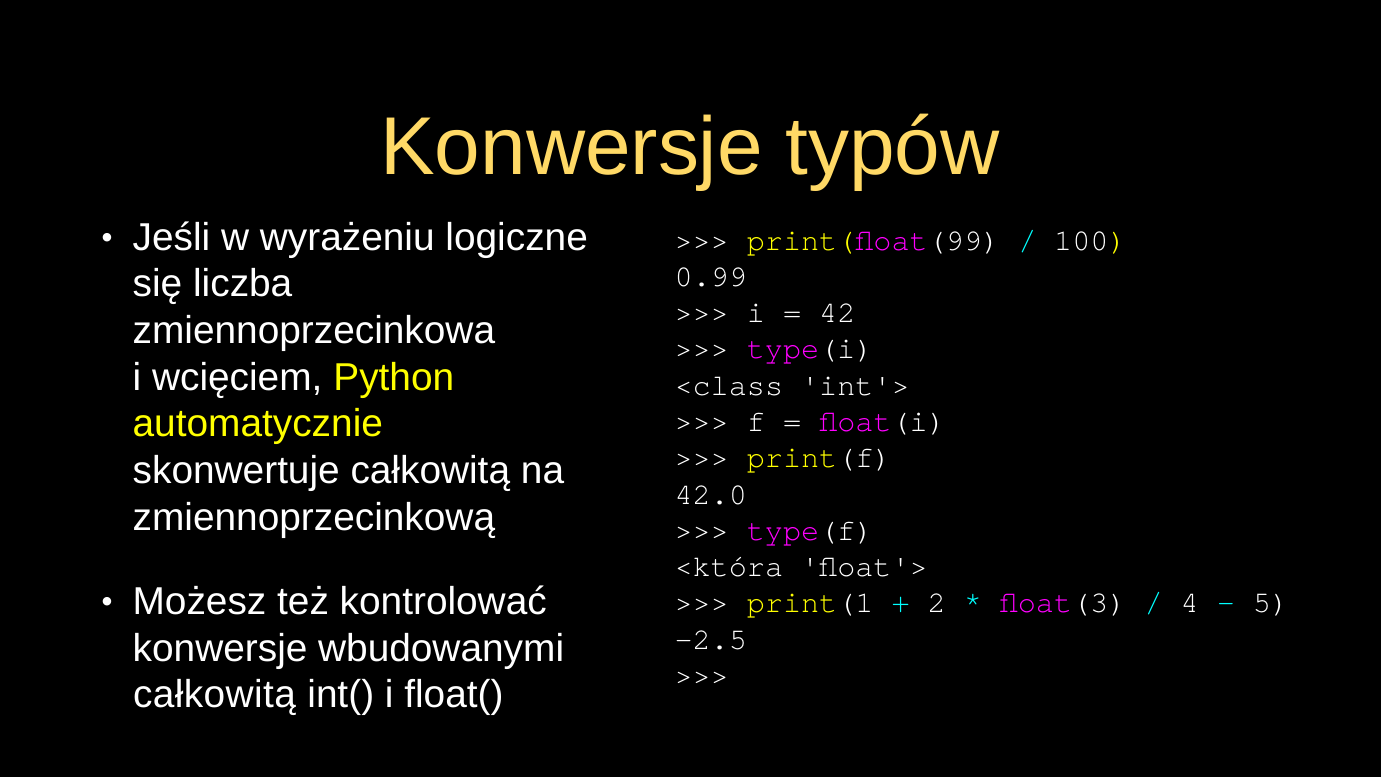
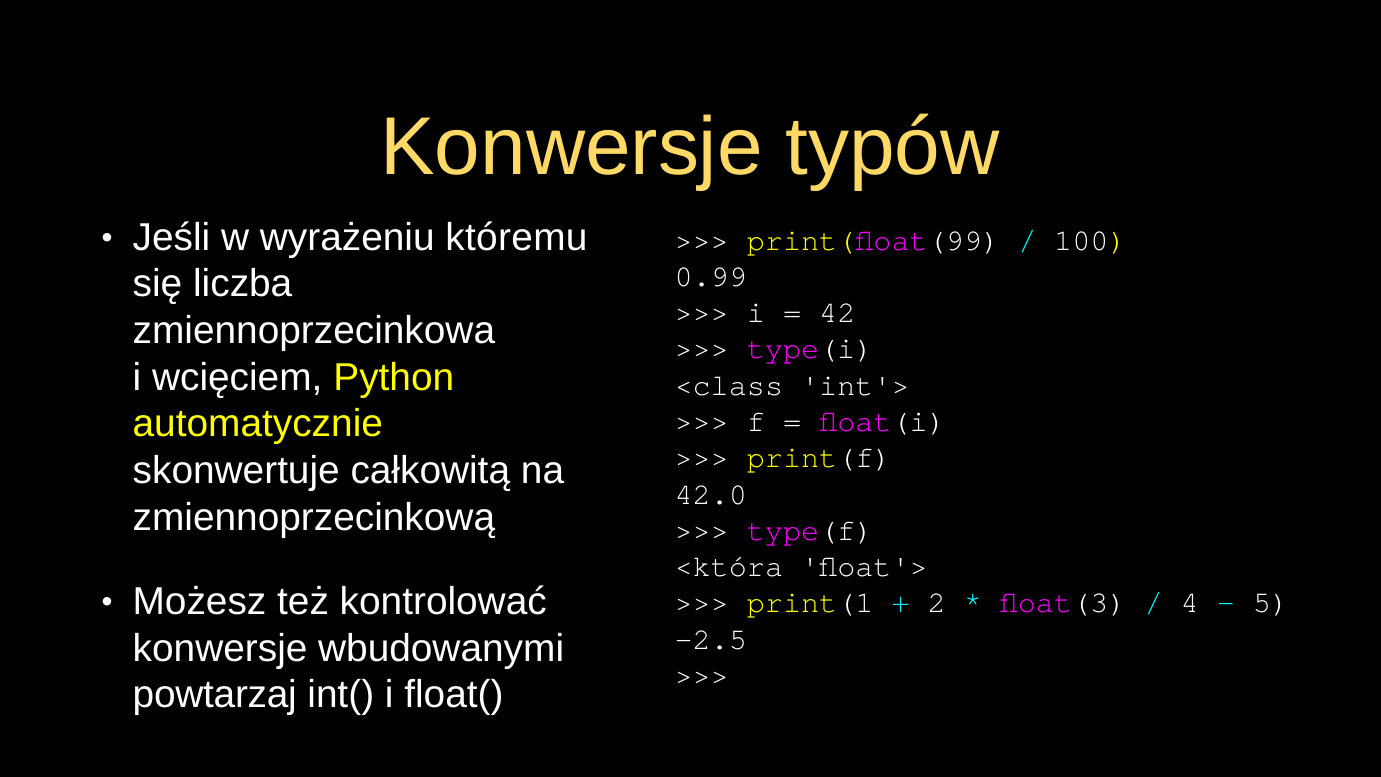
logiczne: logiczne -> któremu
całkowitą at (214, 695): całkowitą -> powtarzaj
